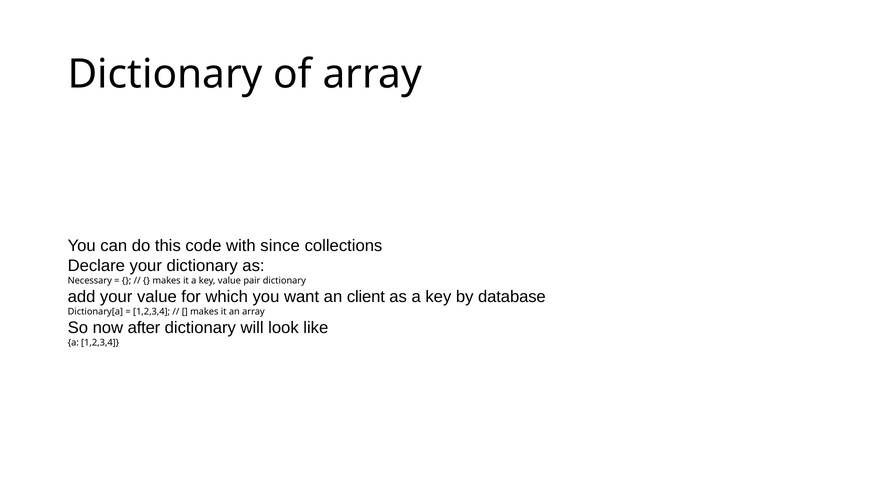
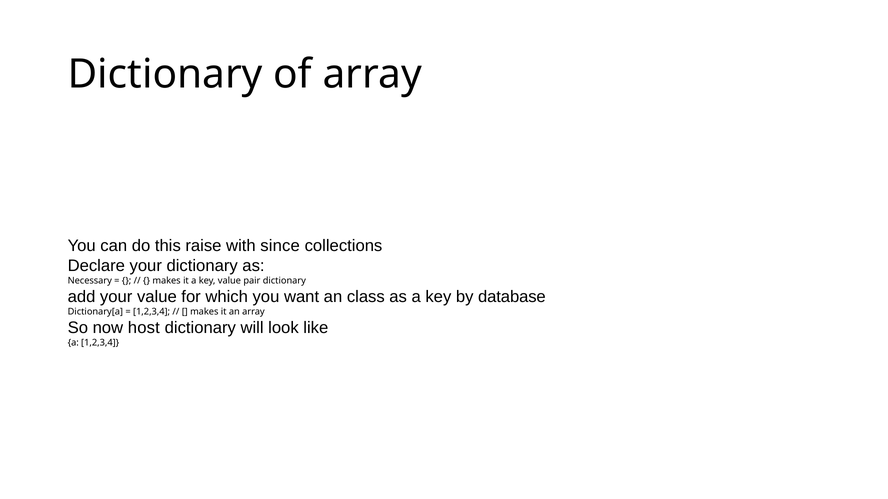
code: code -> raise
client: client -> class
after: after -> host
